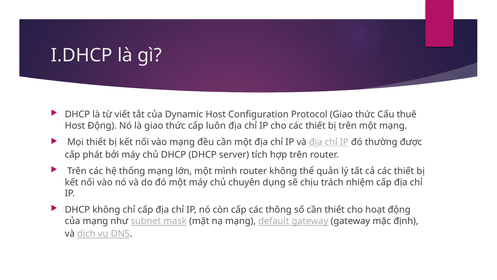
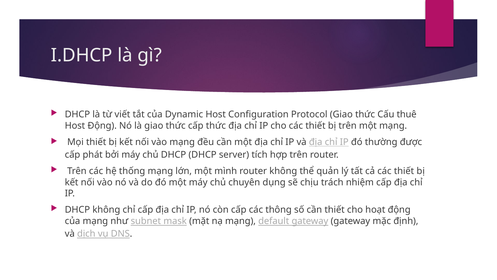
cấp luôn: luôn -> thức
